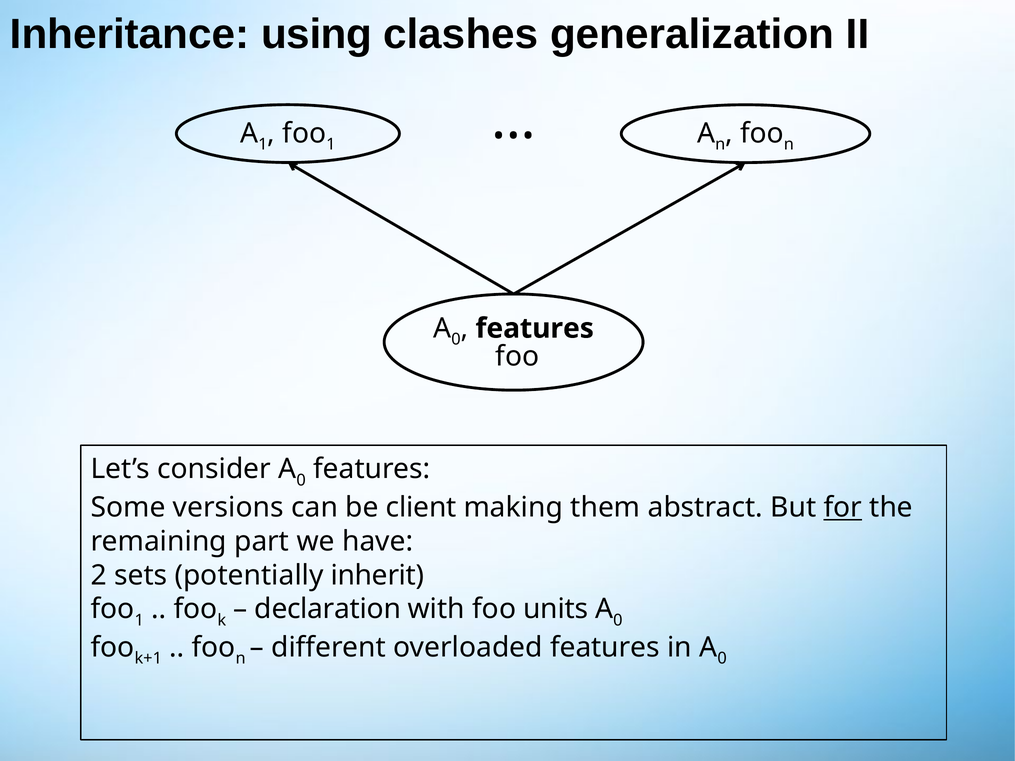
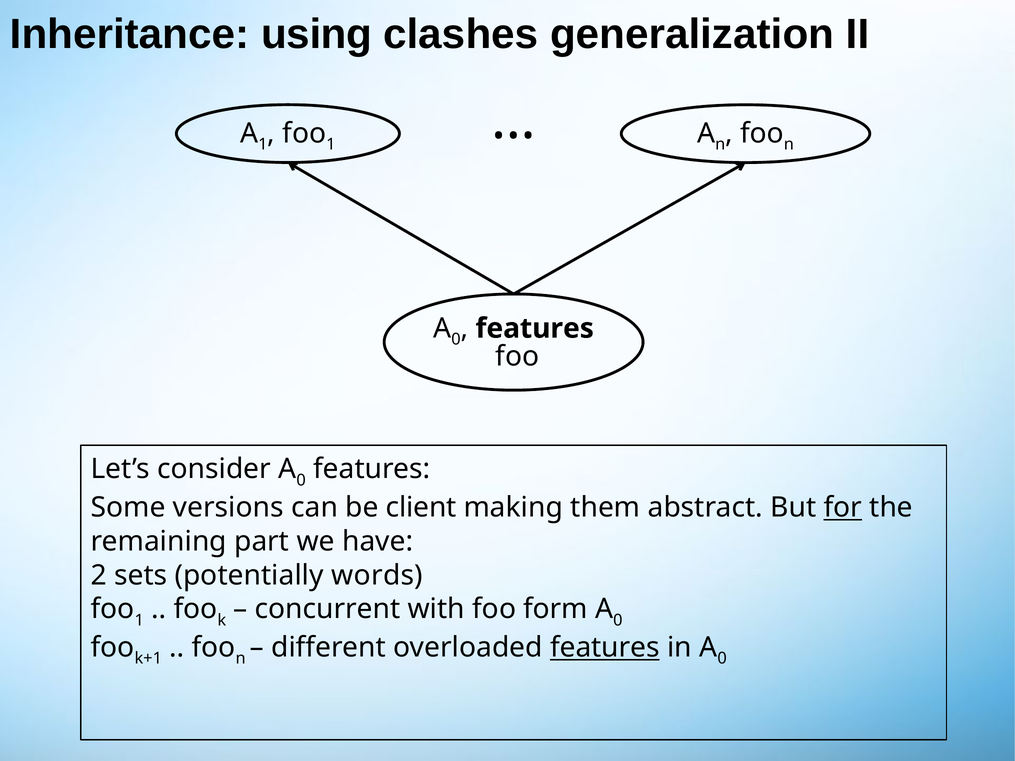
inherit: inherit -> words
declaration: declaration -> concurrent
units: units -> form
features at (605, 648) underline: none -> present
